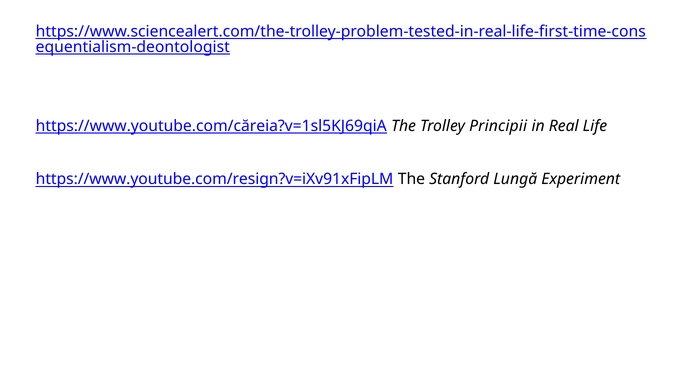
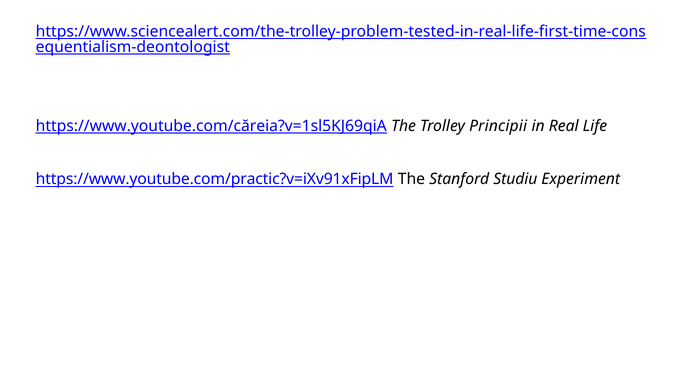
https://www.youtube.com/resign?v=iXv91xFipLM: https://www.youtube.com/resign?v=iXv91xFipLM -> https://www.youtube.com/practic?v=iXv91xFipLM
Lungă: Lungă -> Studiu
